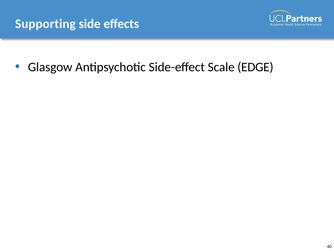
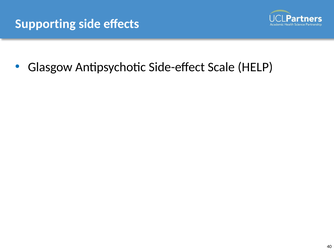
EDGE: EDGE -> HELP
